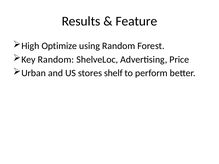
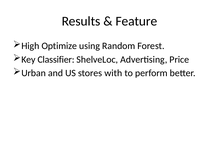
Key Random: Random -> Classifier
shelf: shelf -> with
